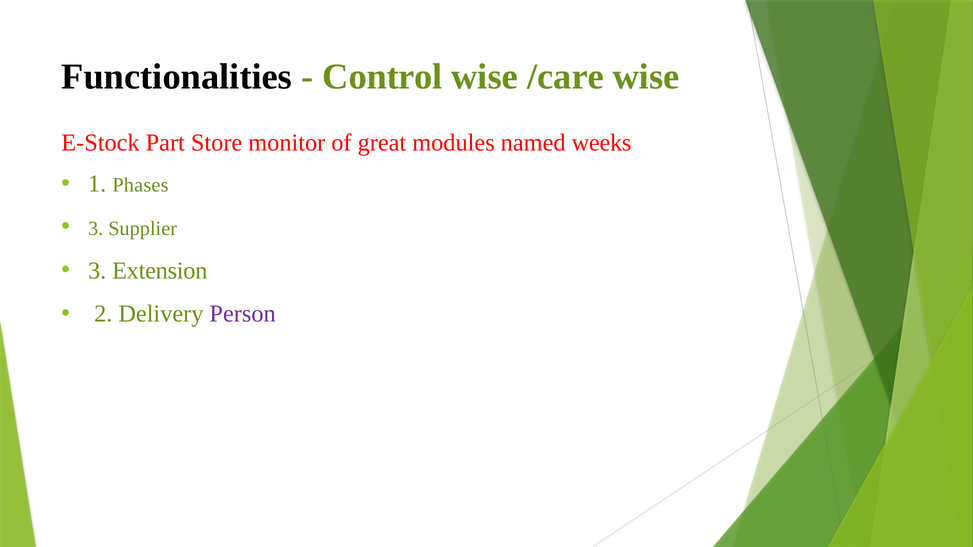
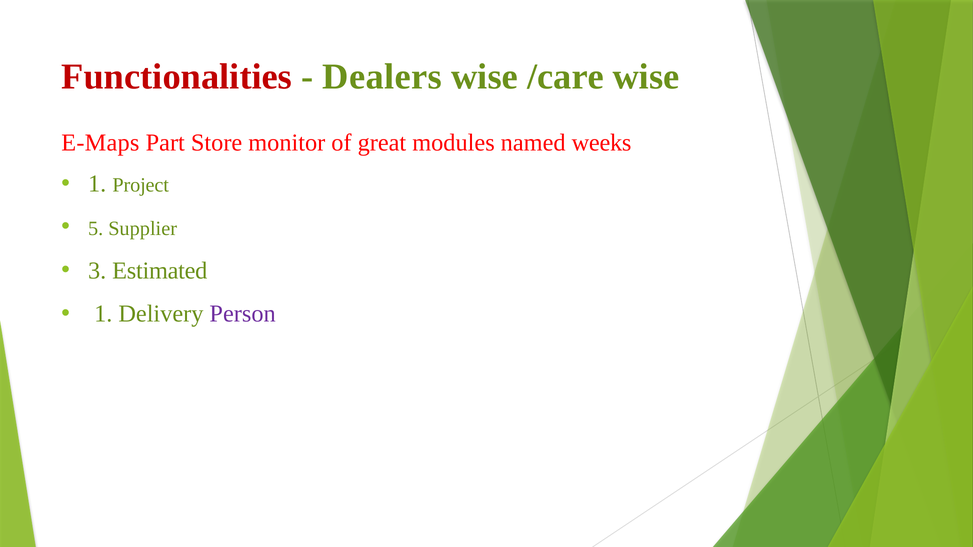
Functionalities colour: black -> red
Control: Control -> Dealers
E-Stock: E-Stock -> E-Maps
Phases: Phases -> Project
3 at (96, 229): 3 -> 5
Extension: Extension -> Estimated
2 at (103, 314): 2 -> 1
